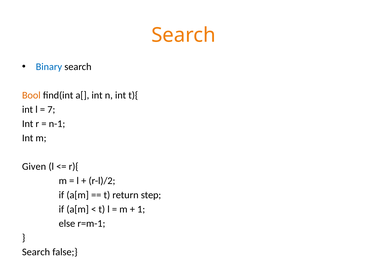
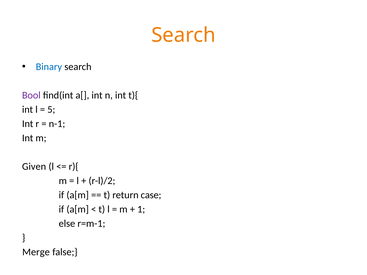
Bool colour: orange -> purple
7: 7 -> 5
step: step -> case
Search at (36, 252): Search -> Merge
